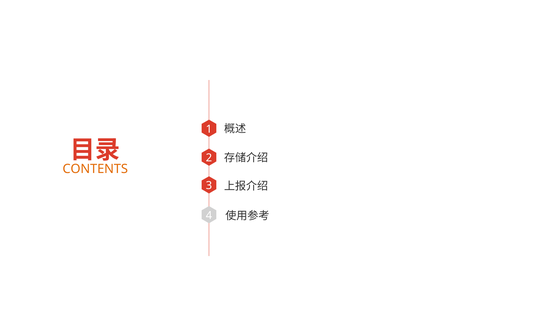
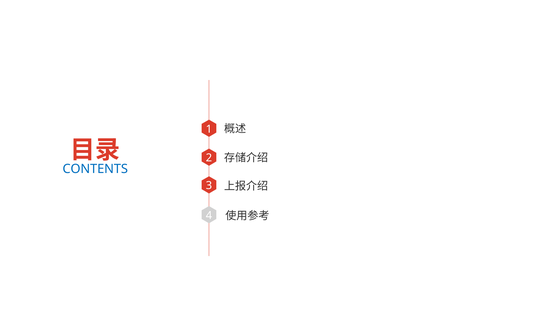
CONTENTS colour: orange -> blue
